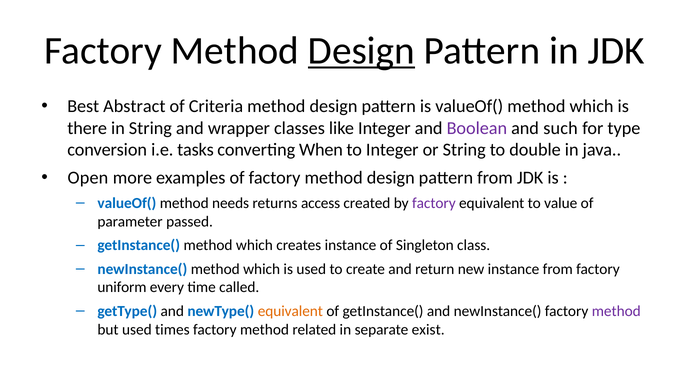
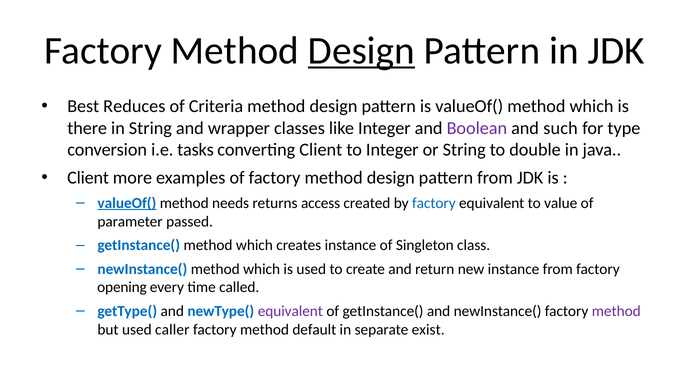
Abstract: Abstract -> Reduces
converting When: When -> Client
Open at (88, 178): Open -> Client
valueOf( at (127, 203) underline: none -> present
factory at (434, 203) colour: purple -> blue
uniform: uniform -> opening
equivalent at (290, 311) colour: orange -> purple
times: times -> caller
related: related -> default
